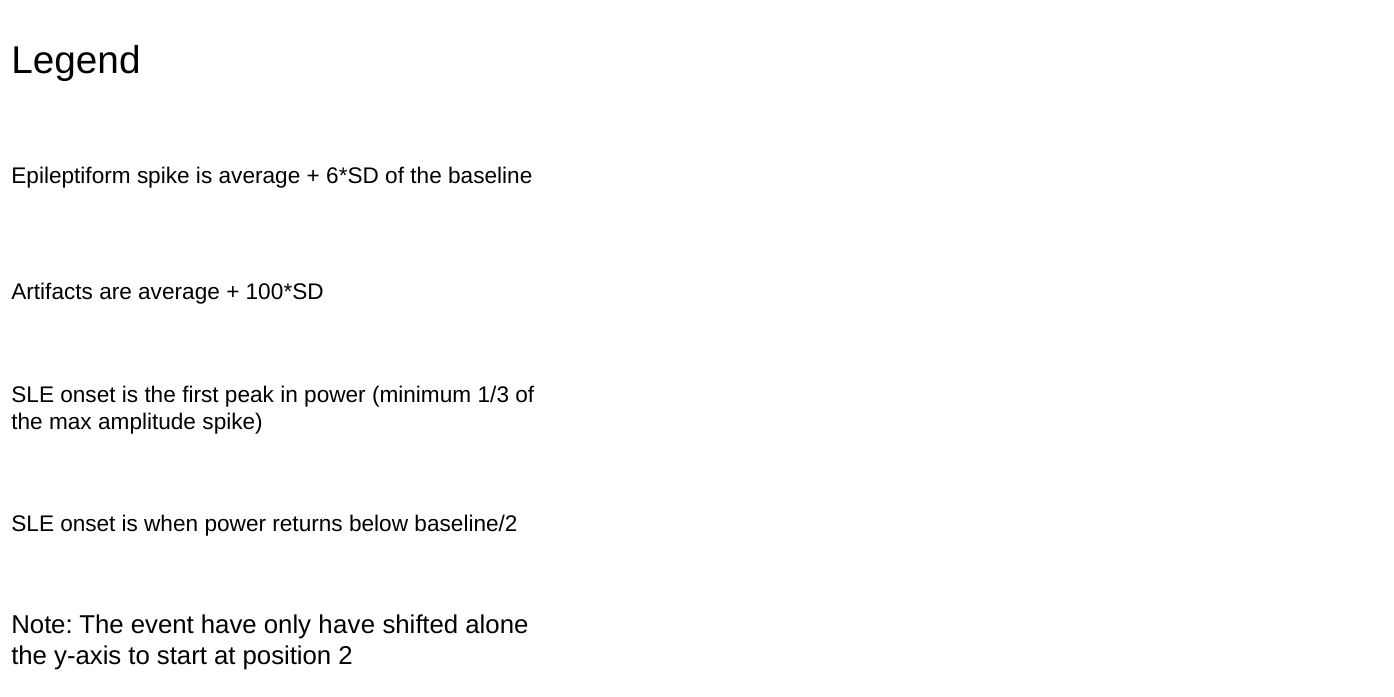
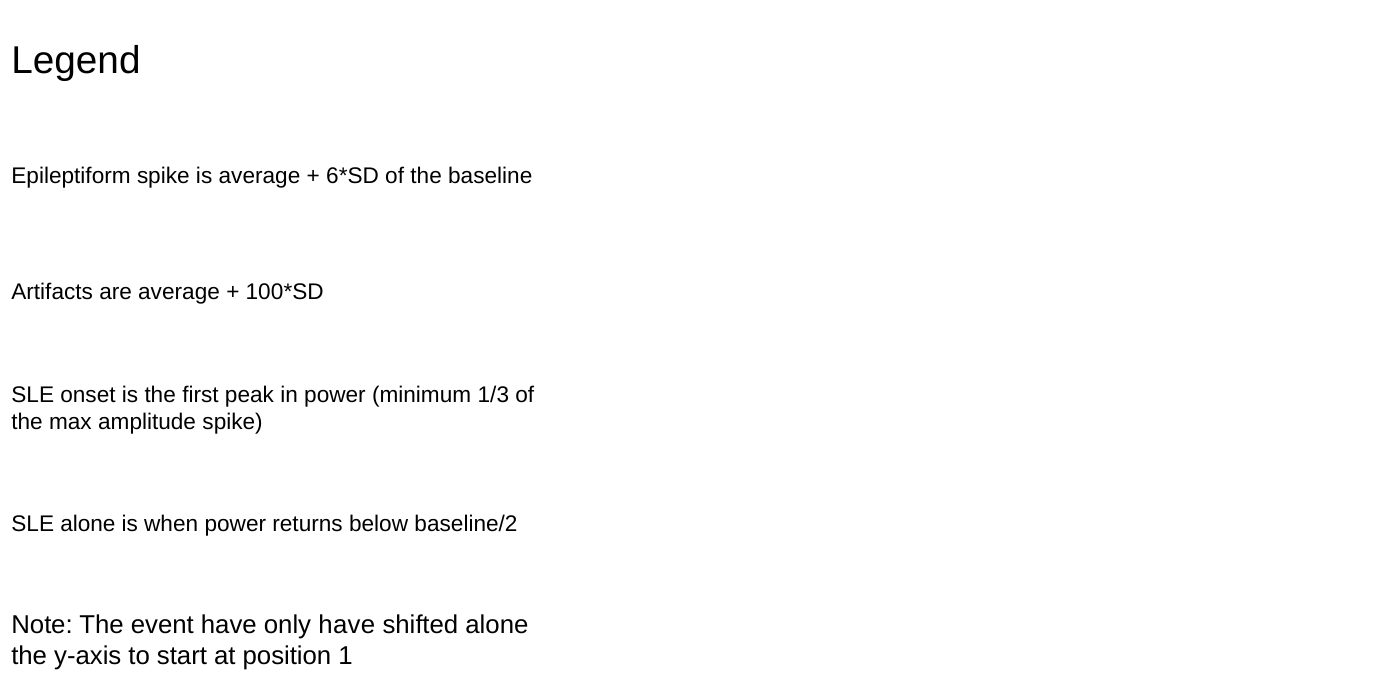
onset at (88, 524): onset -> alone
2: 2 -> 1
